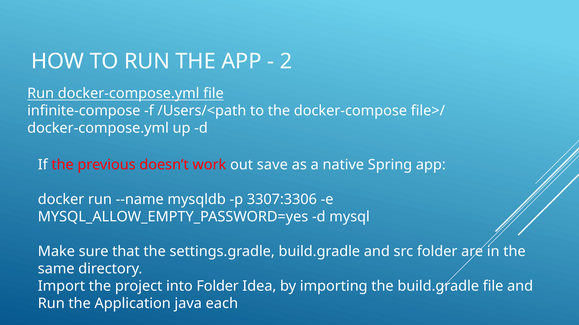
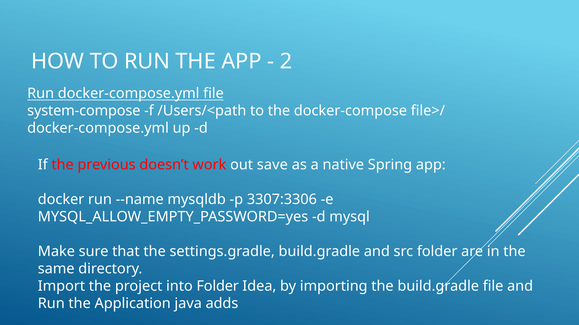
infinite-compose: infinite-compose -> system-compose
each: each -> adds
